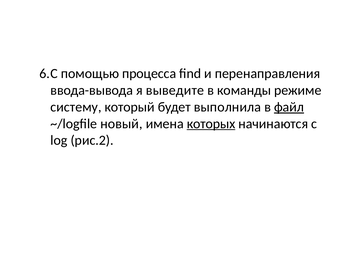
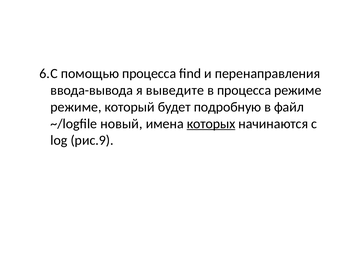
в команды: команды -> процесса
систему at (76, 107): систему -> режиме
выполнила: выполнила -> подробную
файл underline: present -> none
рис.2: рис.2 -> рис.9
